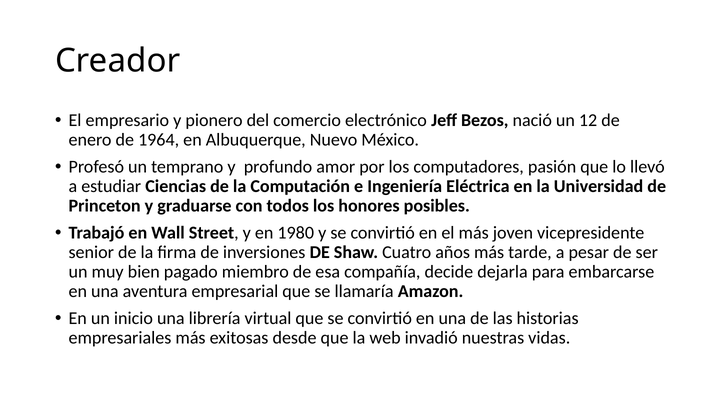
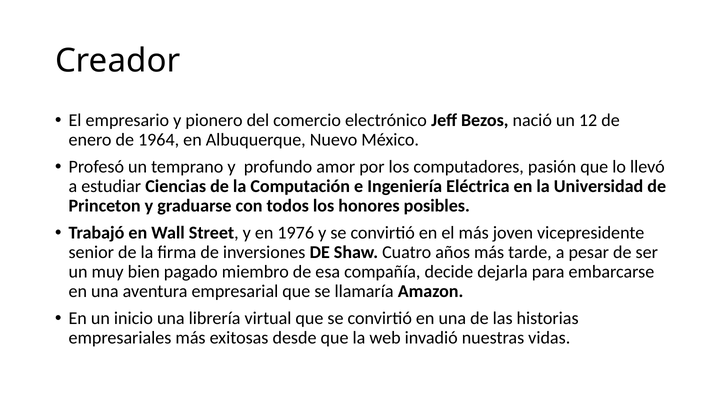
1980: 1980 -> 1976
